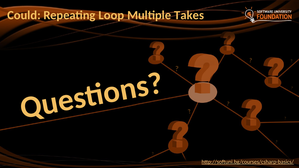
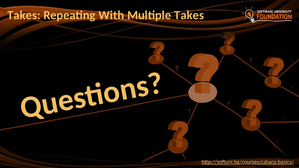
Could at (24, 15): Could -> Takes
Loop: Loop -> With
